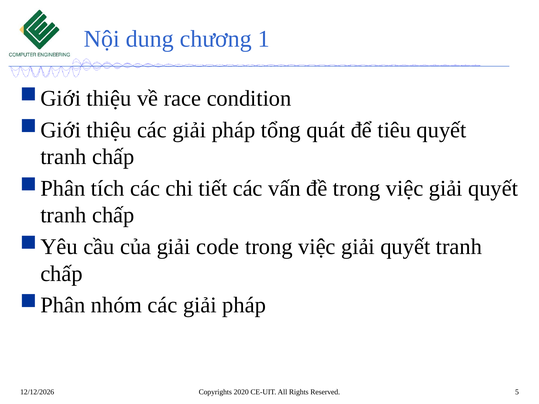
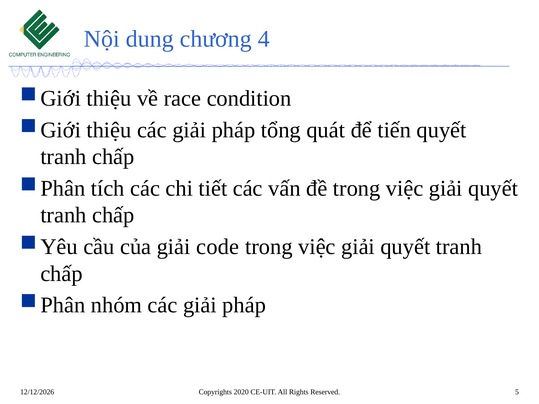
1: 1 -> 4
tiêu: tiêu -> tiến
